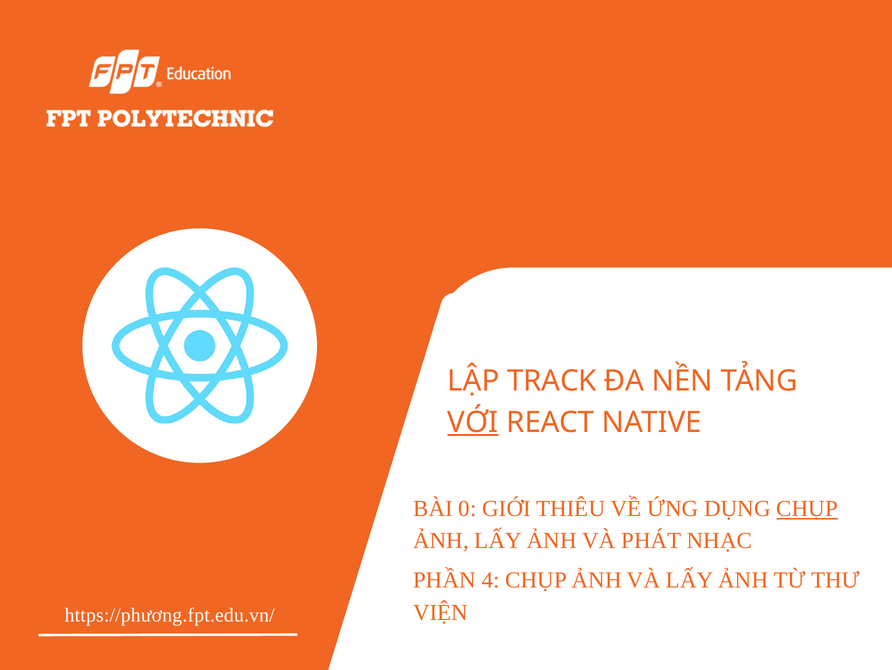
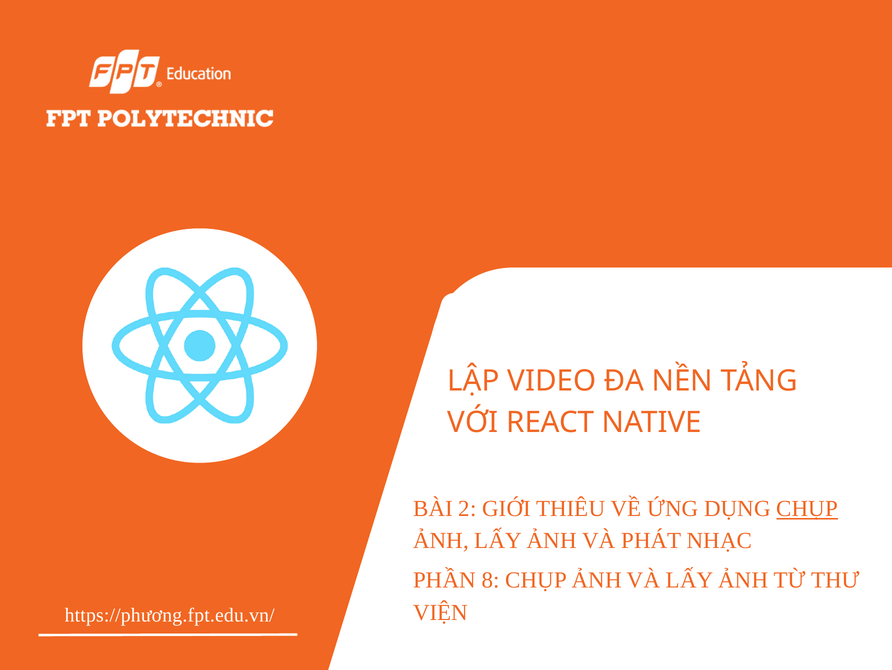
TRACK: TRACK -> VIDEO
VỚI underline: present -> none
0: 0 -> 2
4: 4 -> 8
